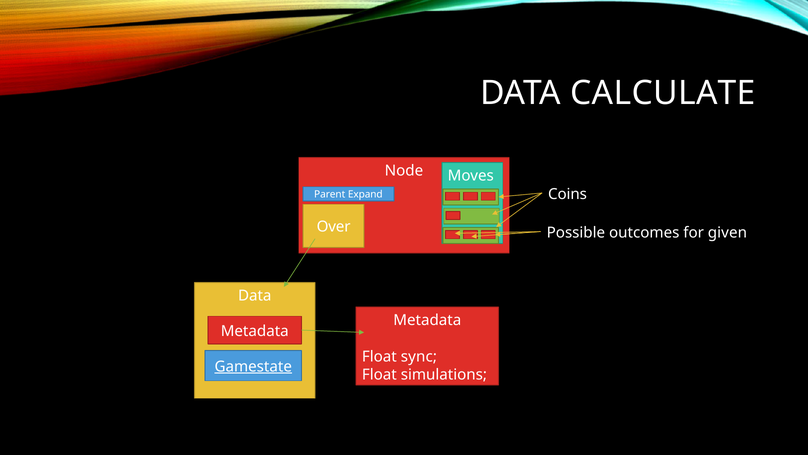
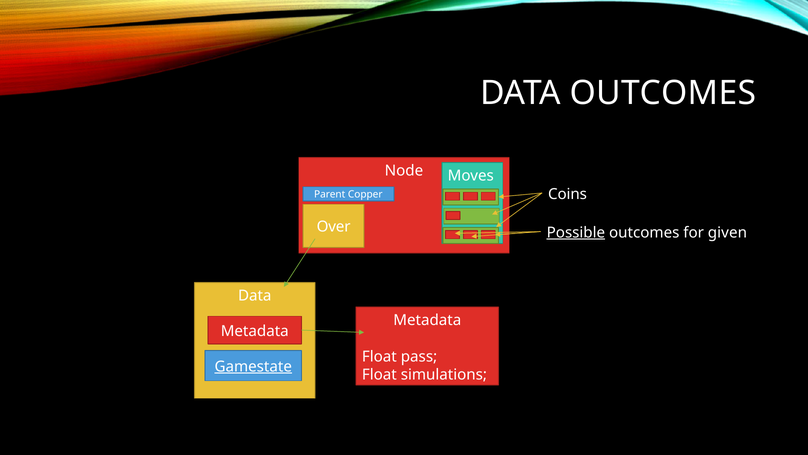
DATA CALCULATE: CALCULATE -> OUTCOMES
Expand: Expand -> Copper
Possible underline: none -> present
sync: sync -> pass
